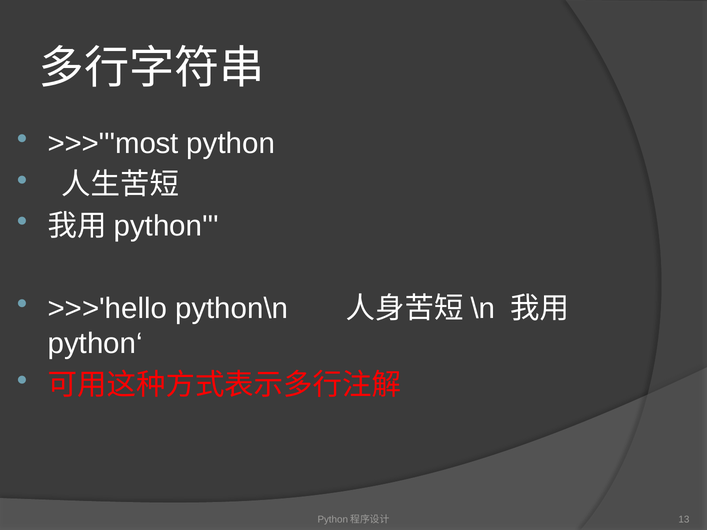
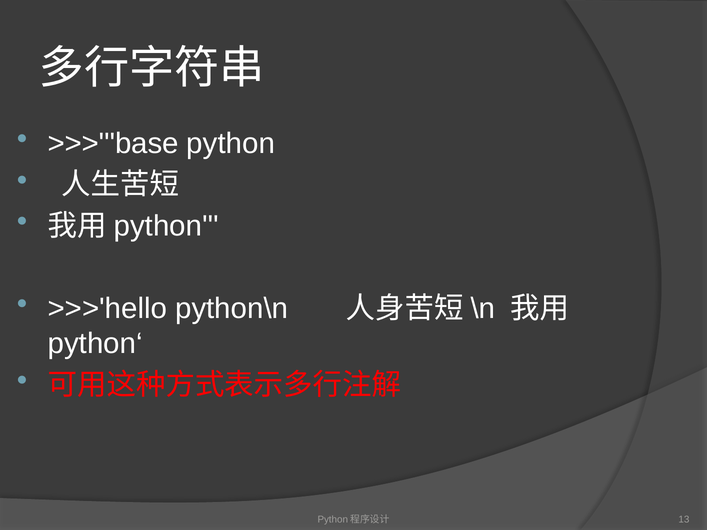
>>>'''most: >>>'''most -> >>>'''base
